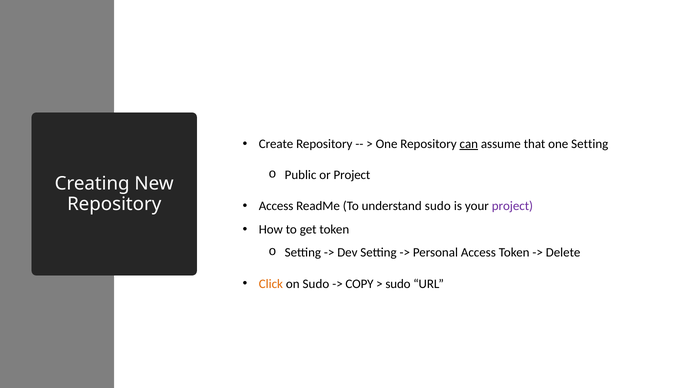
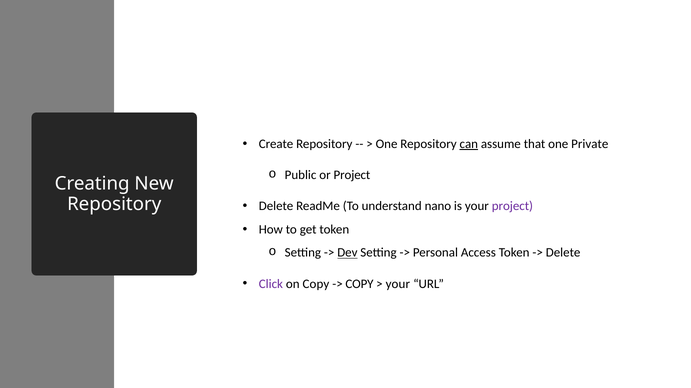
one Setting: Setting -> Private
Access at (276, 207): Access -> Delete
understand sudo: sudo -> nano
Dev underline: none -> present
Click colour: orange -> purple
on Sudo: Sudo -> Copy
sudo at (398, 284): sudo -> your
